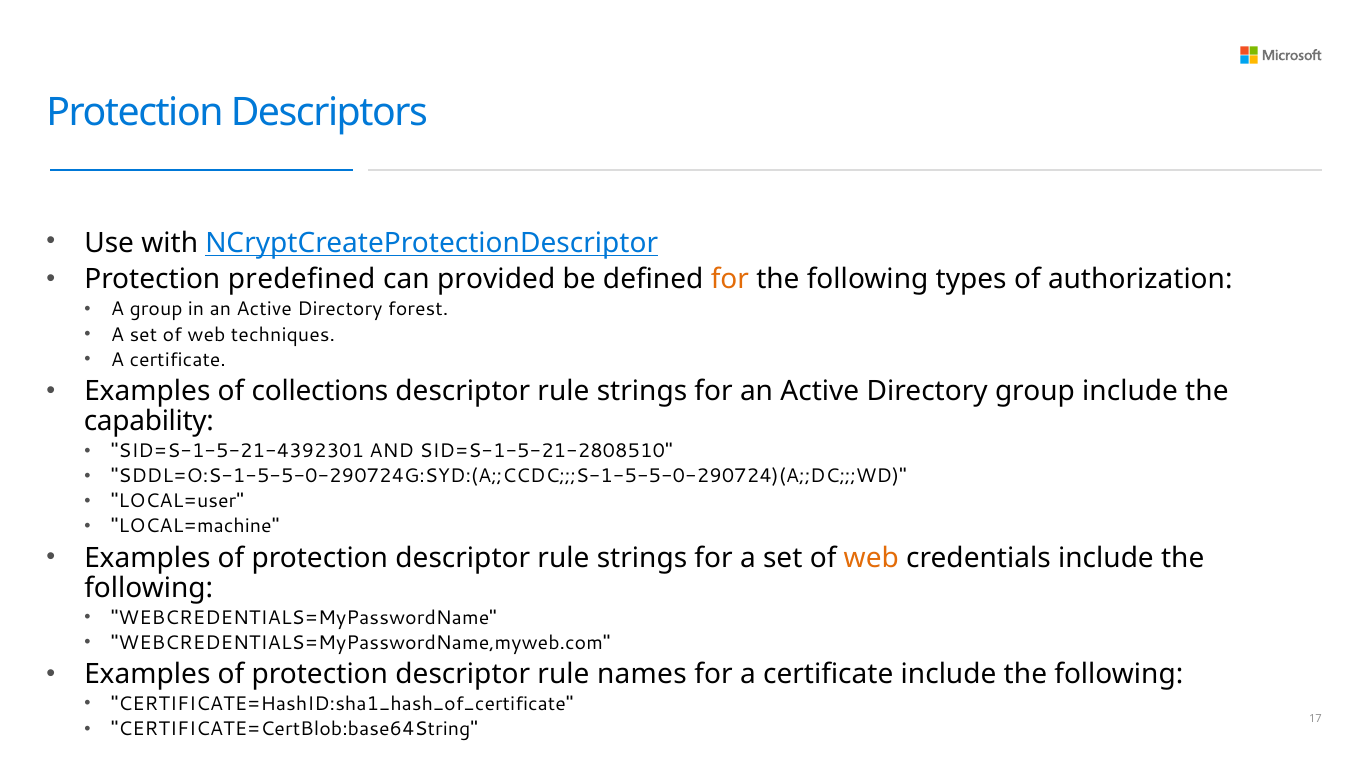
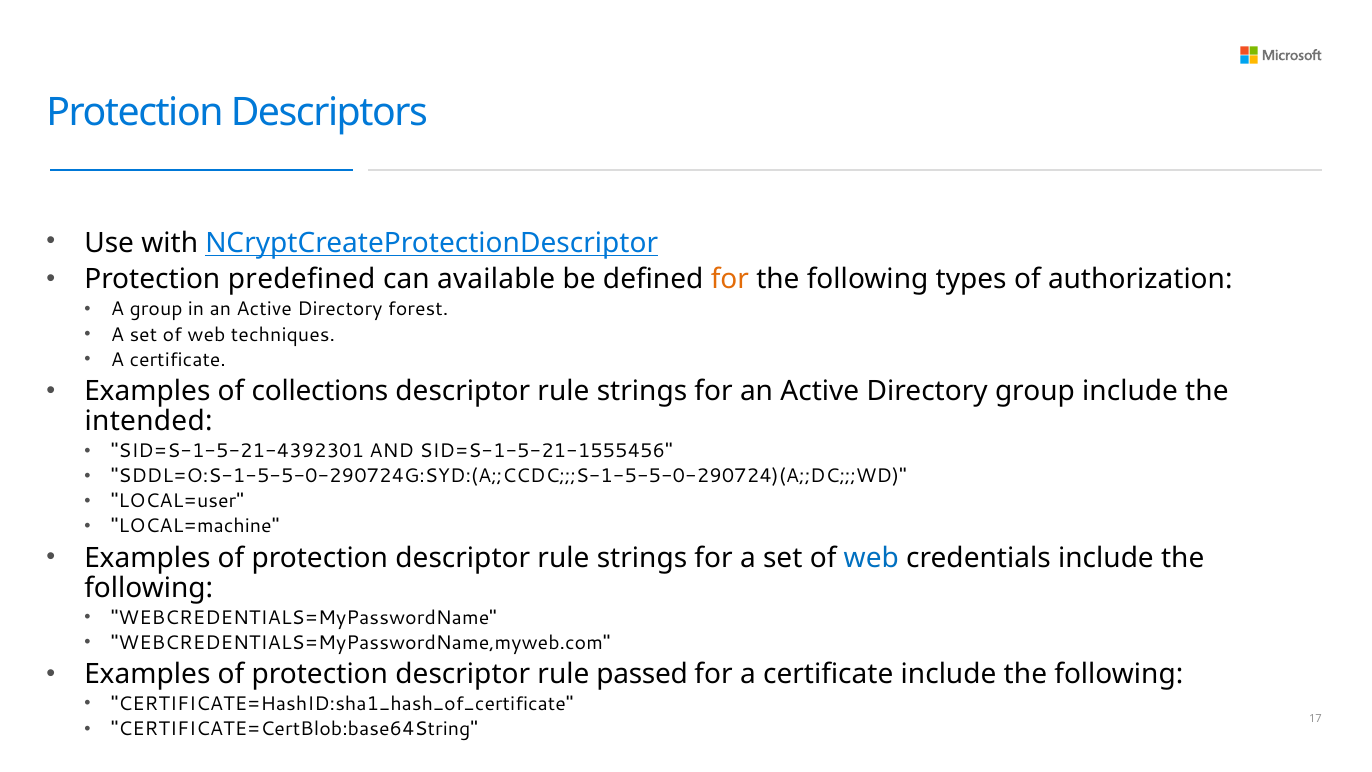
provided: provided -> available
capability: capability -> intended
SID=S-1-5-21-2808510: SID=S-1-5-21-2808510 -> SID=S-1-5-21-1555456
web at (871, 558) colour: orange -> blue
names: names -> passed
